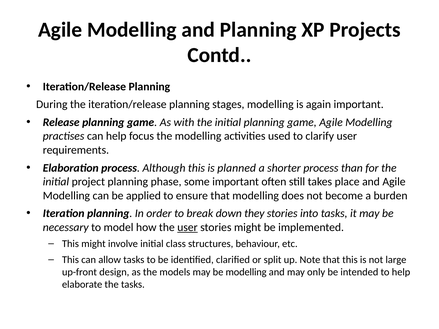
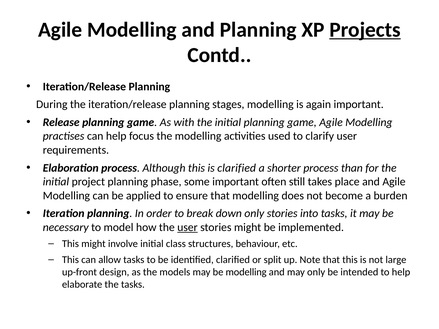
Projects underline: none -> present
is planned: planned -> clarified
down they: they -> only
